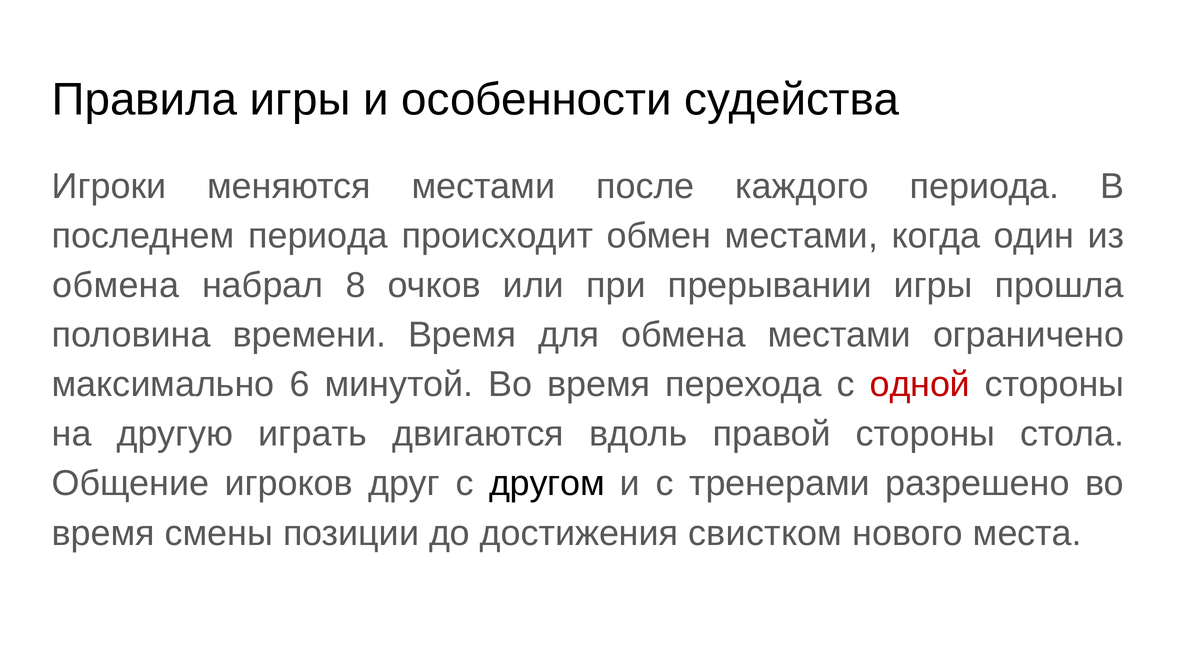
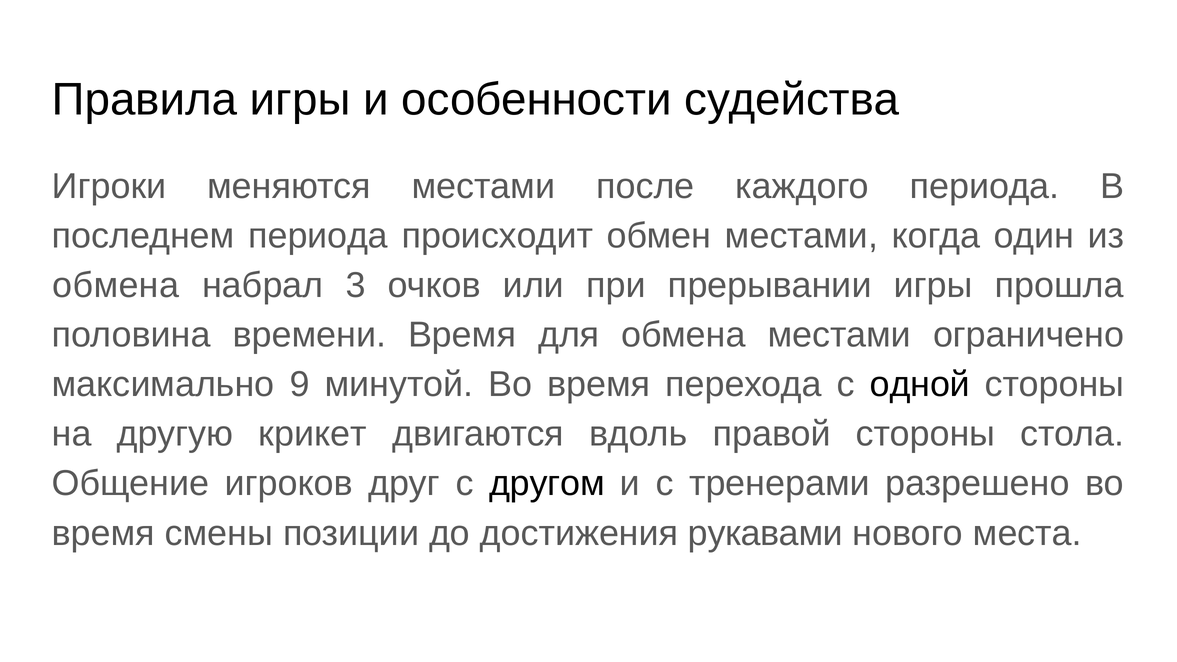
8: 8 -> 3
6: 6 -> 9
одной colour: red -> black
играть: играть -> крикет
свистком: свистком -> рукавами
